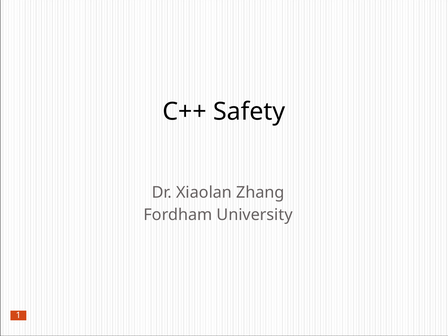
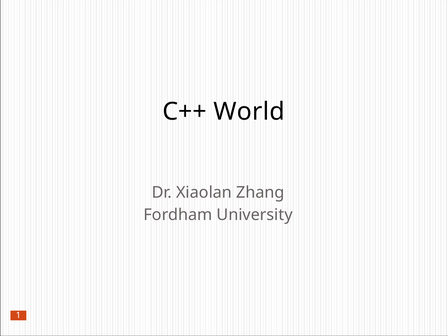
Safety: Safety -> World
